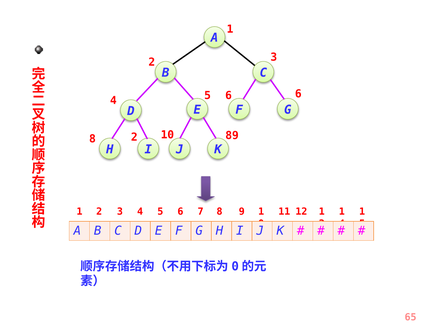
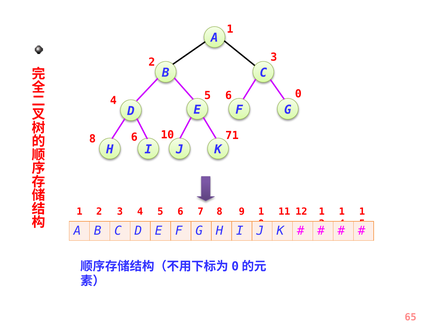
6 6: 6 -> 0
8 2: 2 -> 6
89: 89 -> 71
